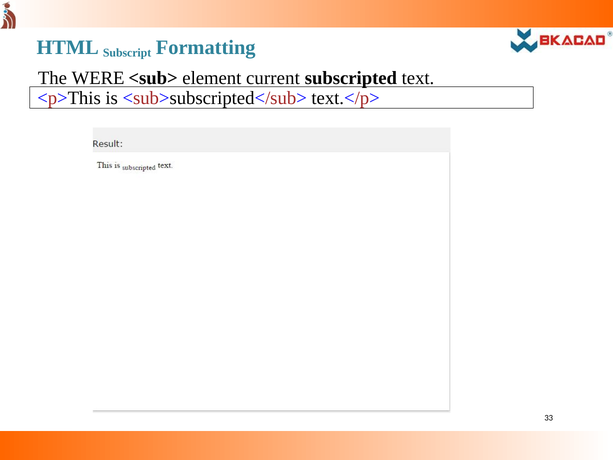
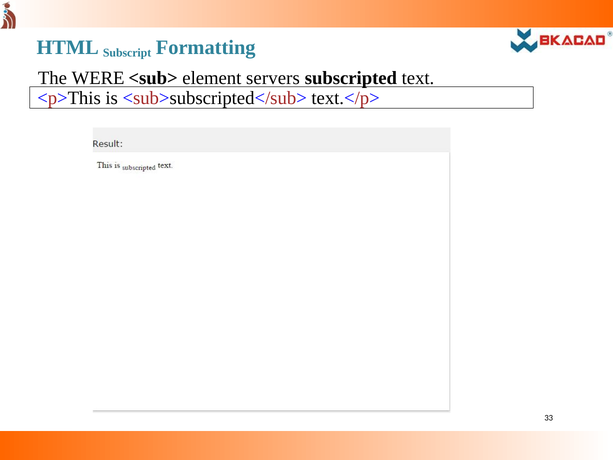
current: current -> servers
